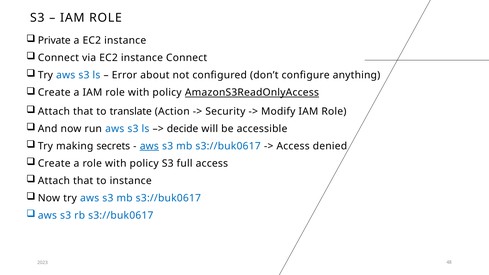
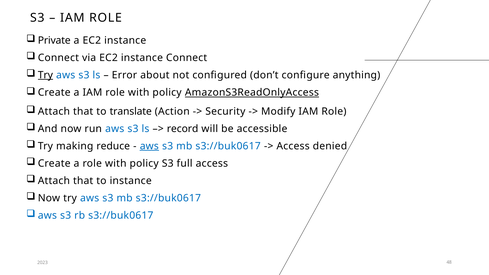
Try at (45, 75) underline: none -> present
decide: decide -> record
secrets: secrets -> reduce
